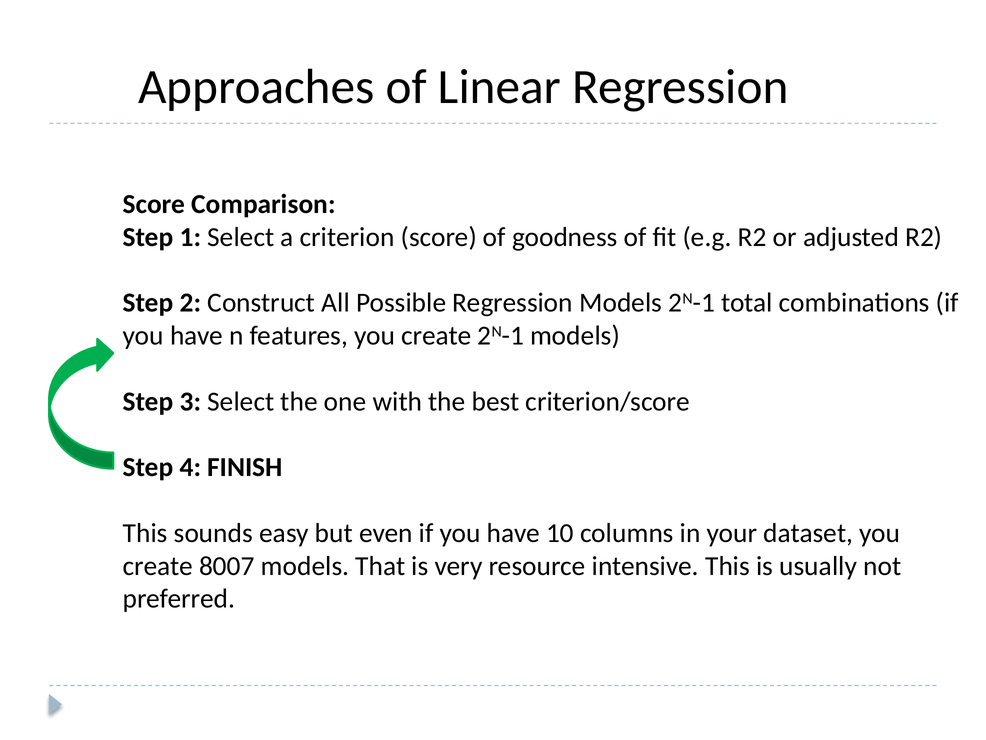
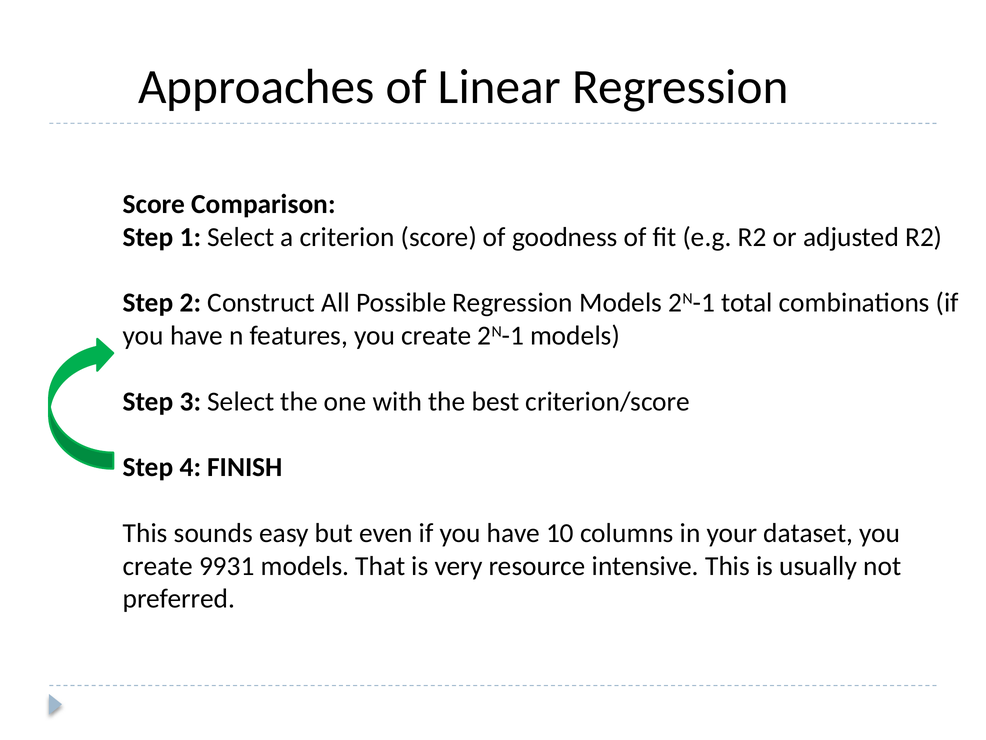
8007: 8007 -> 9931
